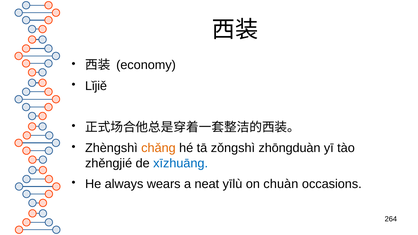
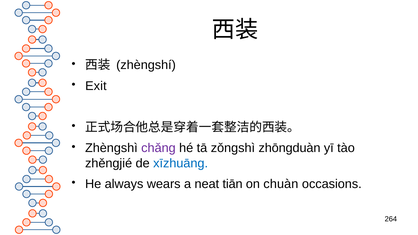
economy: economy -> zhèngshí
Lǐjiě: Lǐjiě -> Exit
chǎng colour: orange -> purple
yīlù: yīlù -> tiān
